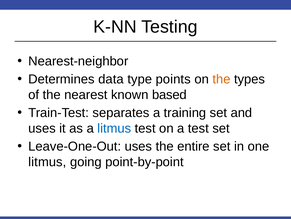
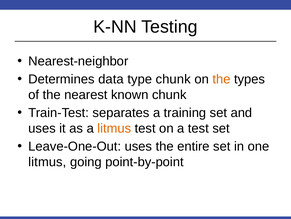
type points: points -> chunk
known based: based -> chunk
litmus at (114, 128) colour: blue -> orange
